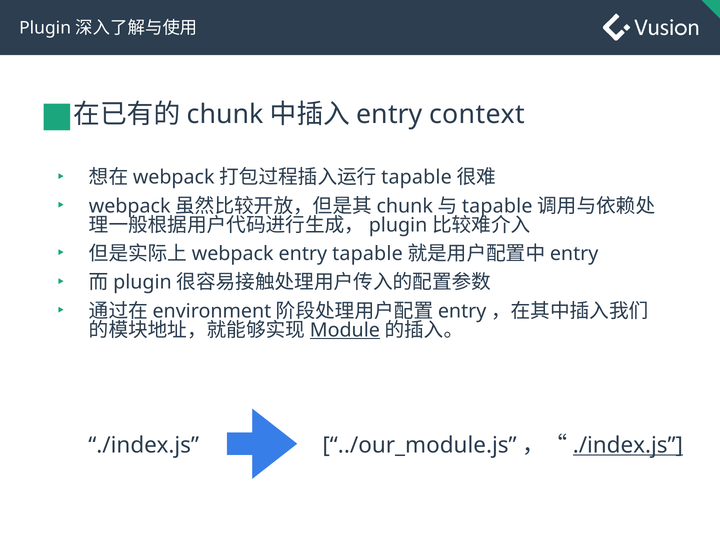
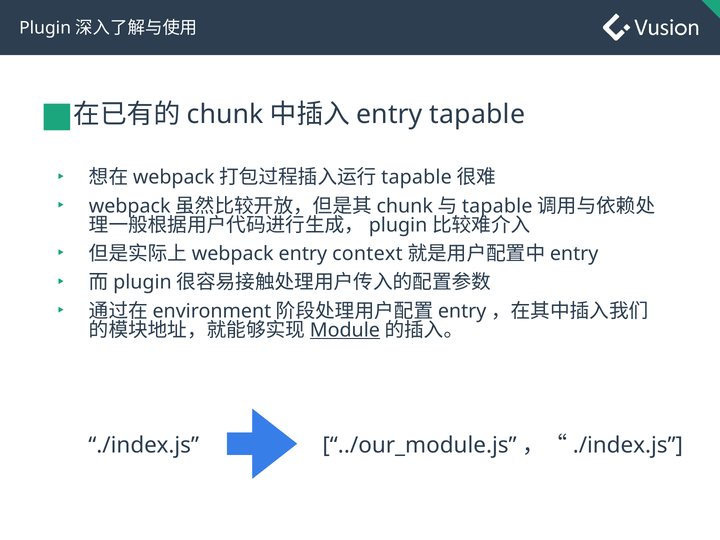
entry context: context -> tapable
entry tapable: tapable -> context
./index.js at (628, 445) underline: present -> none
